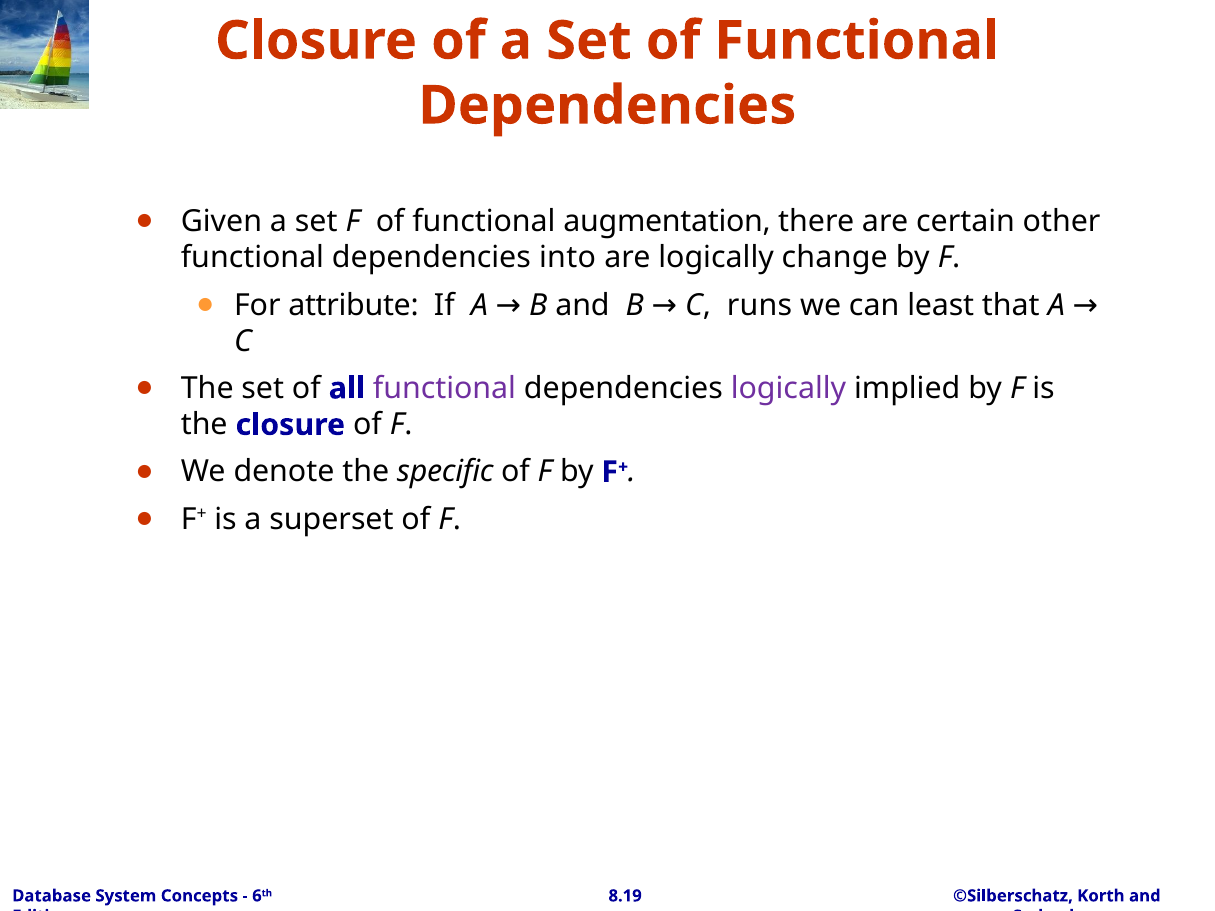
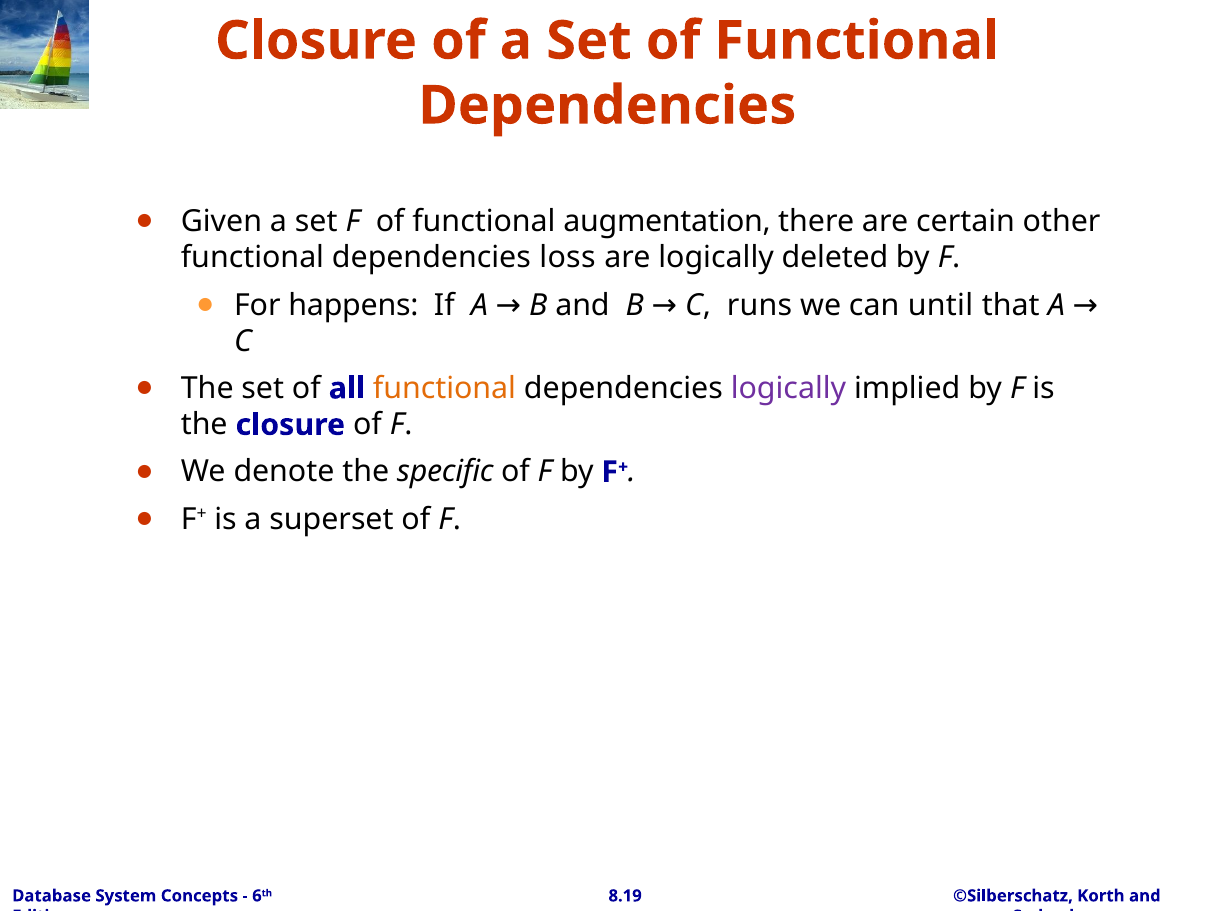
into: into -> loss
change: change -> deleted
attribute: attribute -> happens
least: least -> until
functional at (444, 389) colour: purple -> orange
